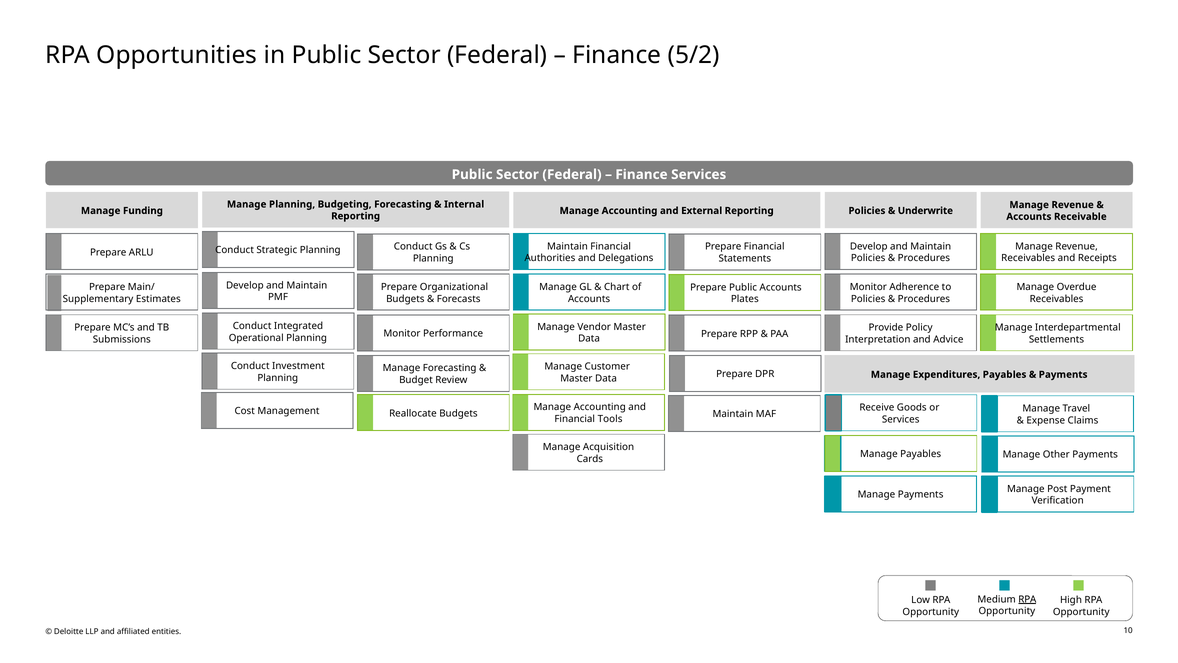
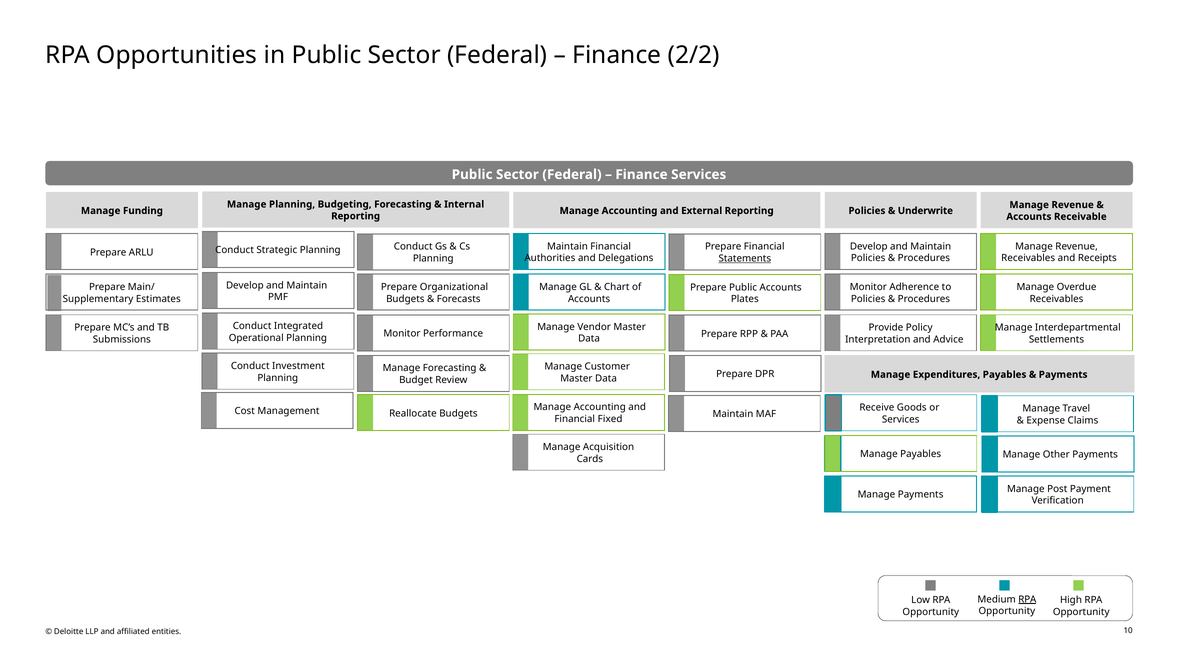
5/2: 5/2 -> 2/2
Statements underline: none -> present
Tools: Tools -> Fixed
